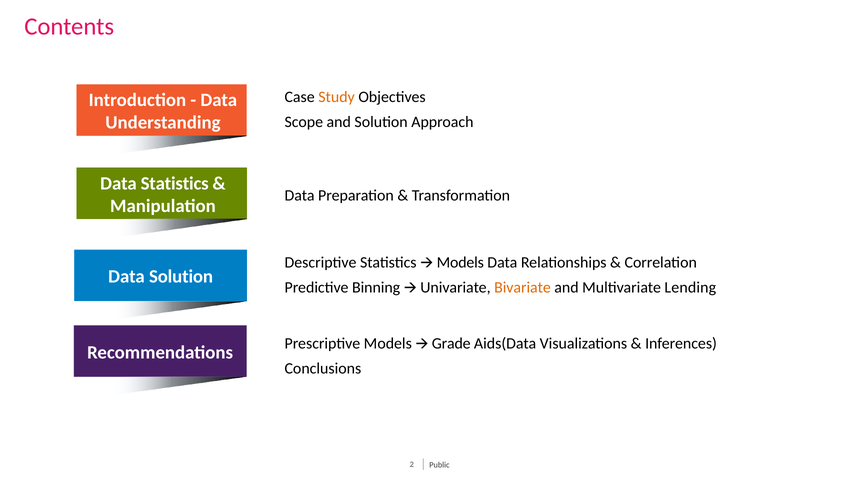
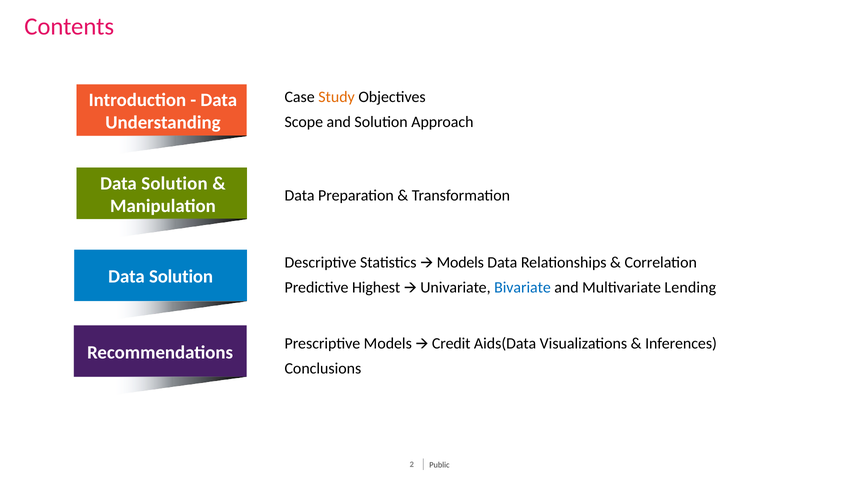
Statistics at (175, 183): Statistics -> Solution
Binning: Binning -> Highest
Bivariate colour: orange -> blue
Grade: Grade -> Credit
